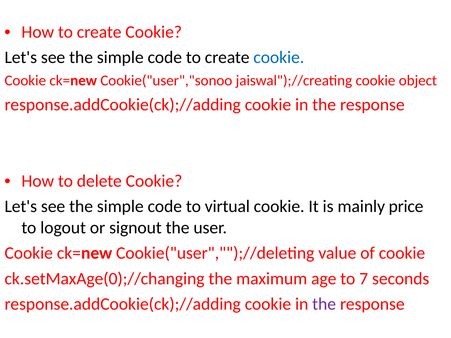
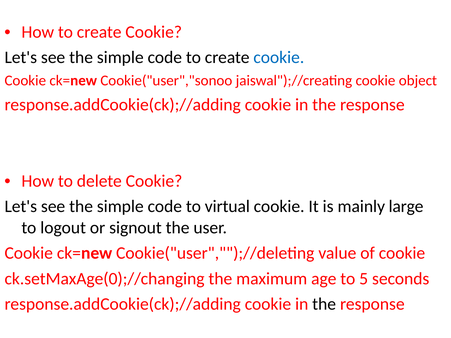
price: price -> large
7: 7 -> 5
the at (324, 304) colour: purple -> black
